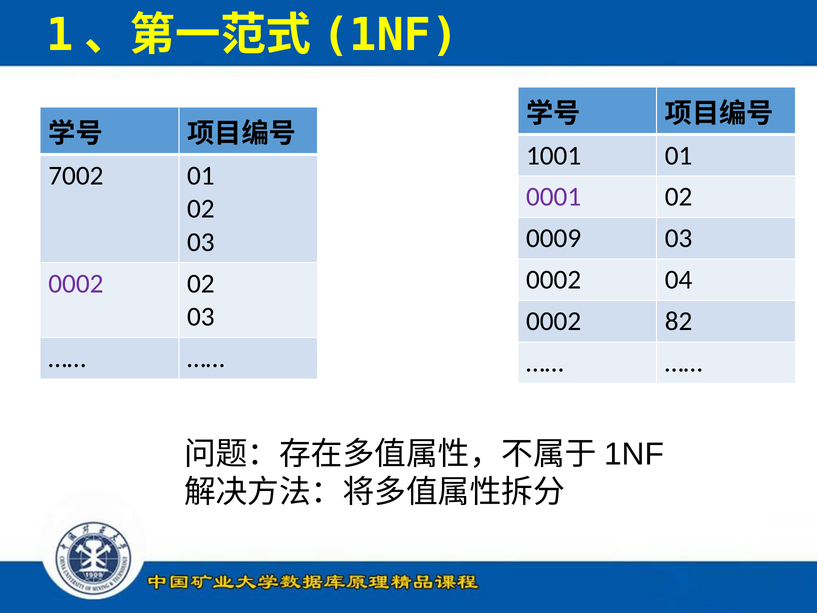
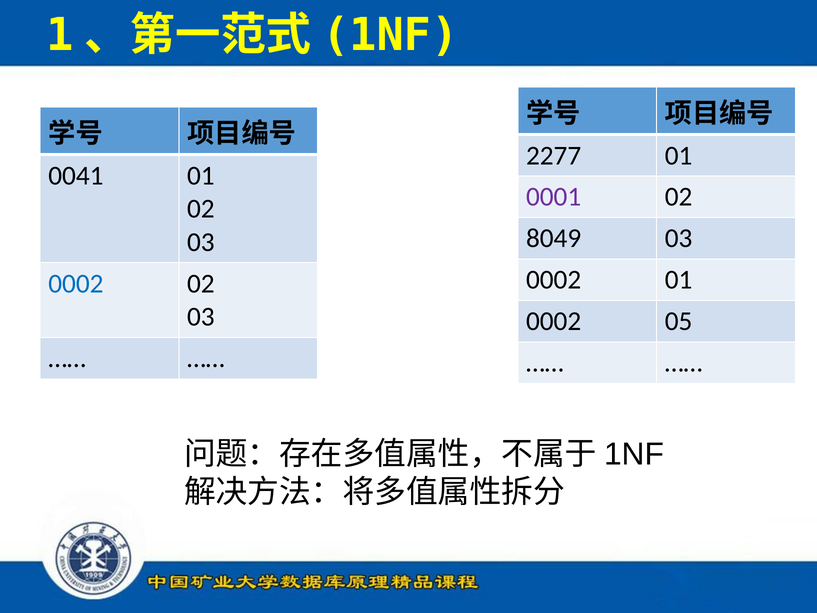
1001: 1001 -> 2277
7002: 7002 -> 0041
0009: 0009 -> 8049
0002 04: 04 -> 01
0002 at (76, 283) colour: purple -> blue
82: 82 -> 05
